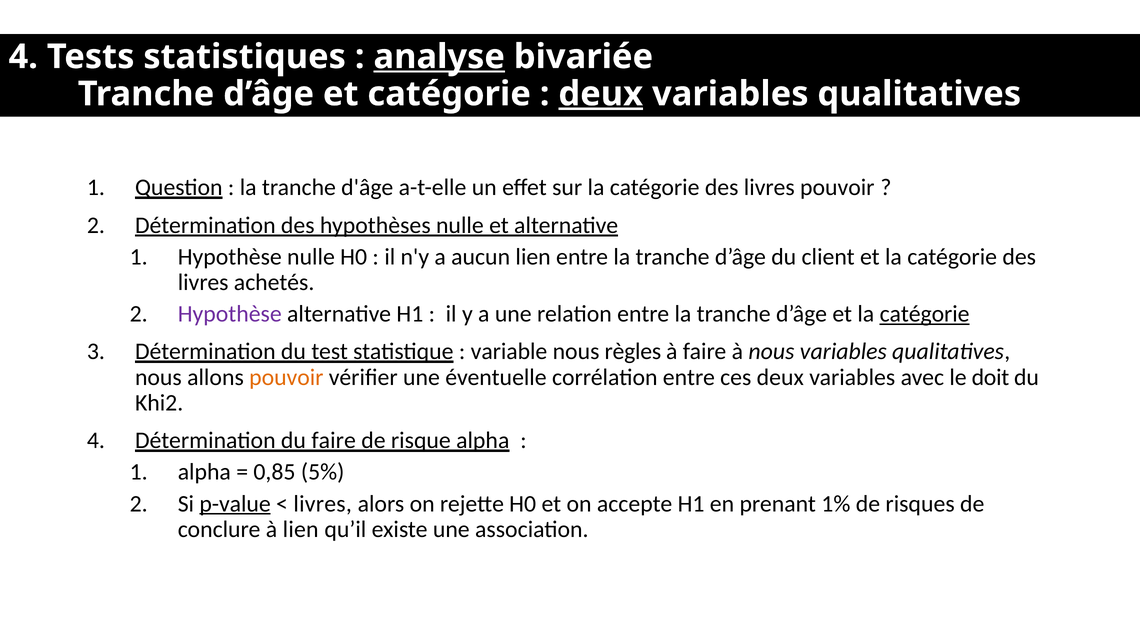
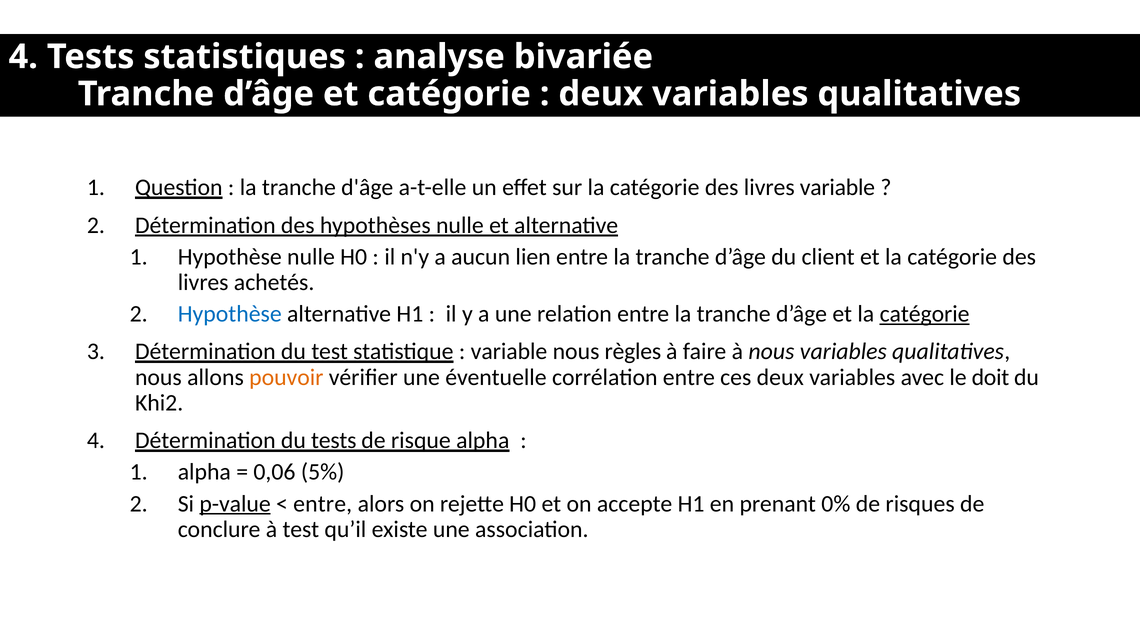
analyse underline: present -> none
deux at (601, 94) underline: present -> none
livres pouvoir: pouvoir -> variable
Hypothèse at (230, 314) colour: purple -> blue
du faire: faire -> tests
0,85: 0,85 -> 0,06
livres at (323, 504): livres -> entre
1%: 1% -> 0%
à lien: lien -> test
